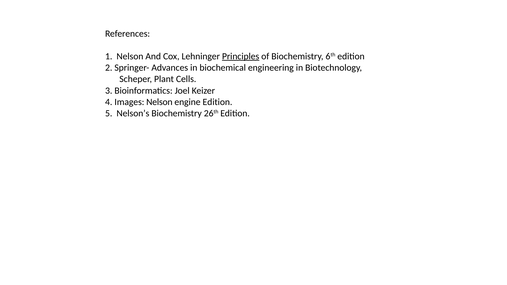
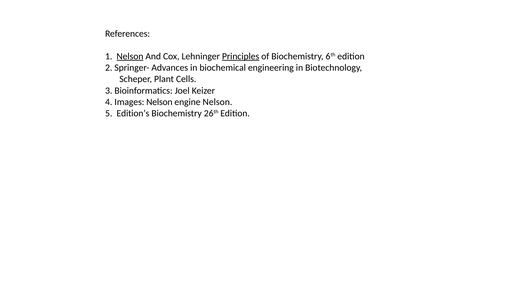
Nelson at (130, 56) underline: none -> present
engine Edition: Edition -> Nelson
Nelson’s: Nelson’s -> Edition’s
